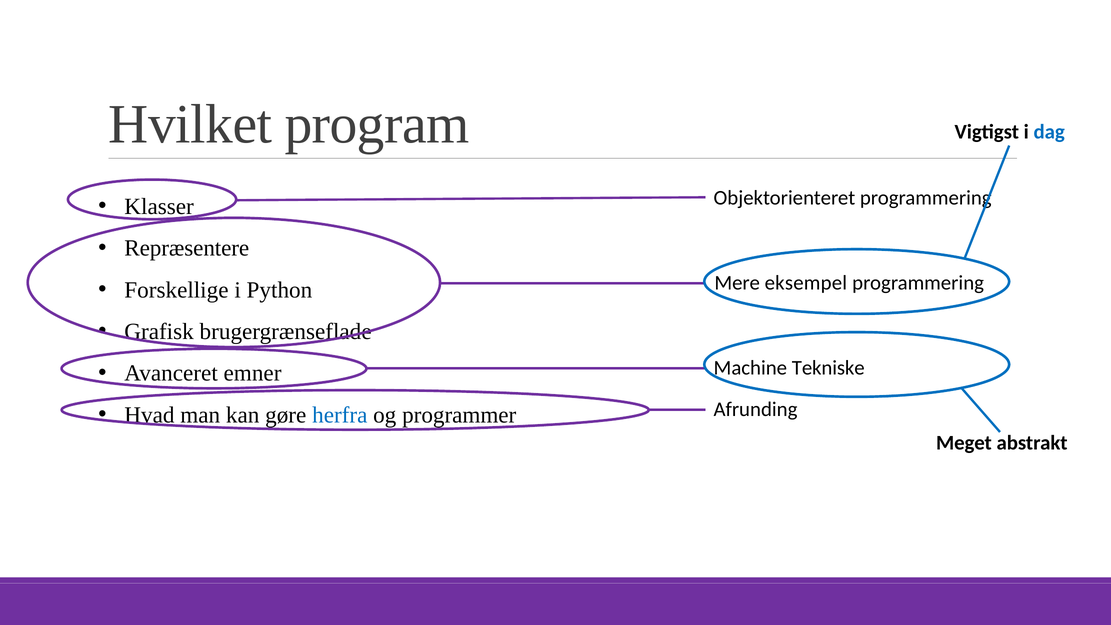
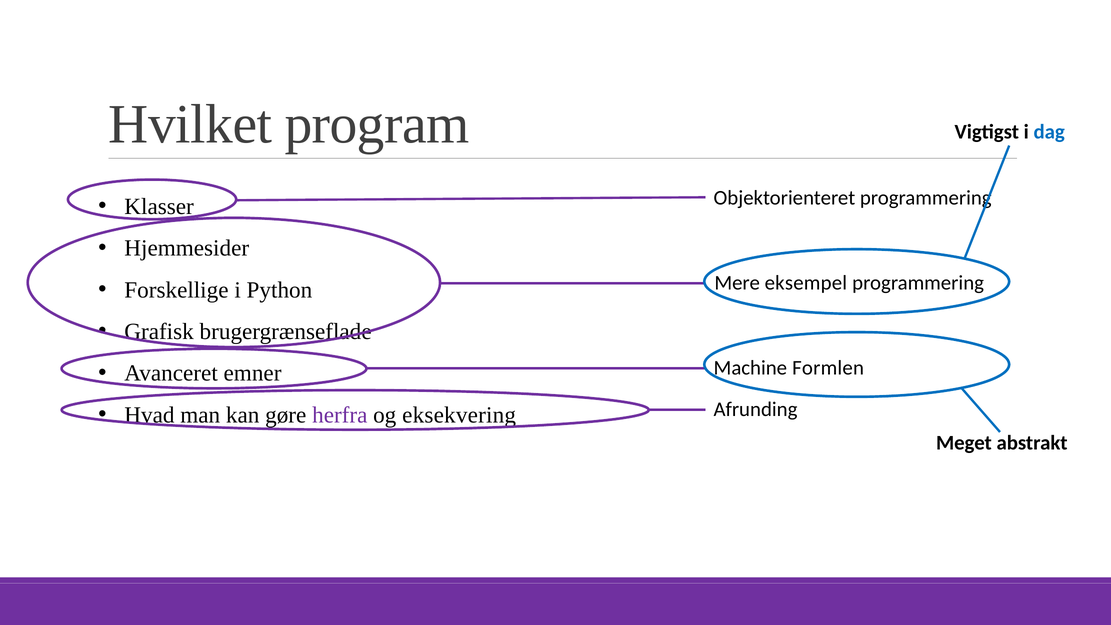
Repræsentere: Repræsentere -> Hjemmesider
Tekniske: Tekniske -> Formlen
herfra colour: blue -> purple
programmer: programmer -> eksekvering
